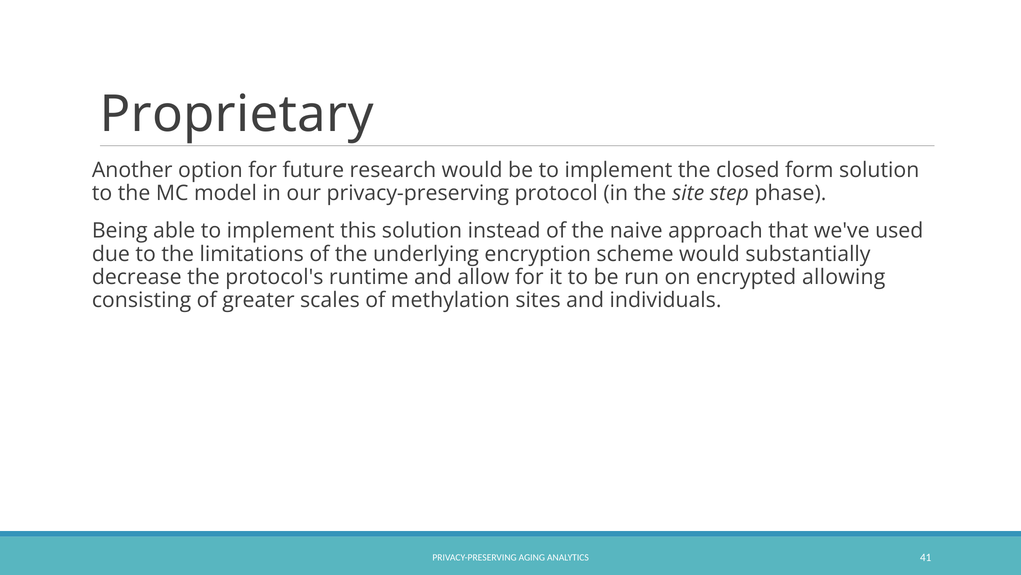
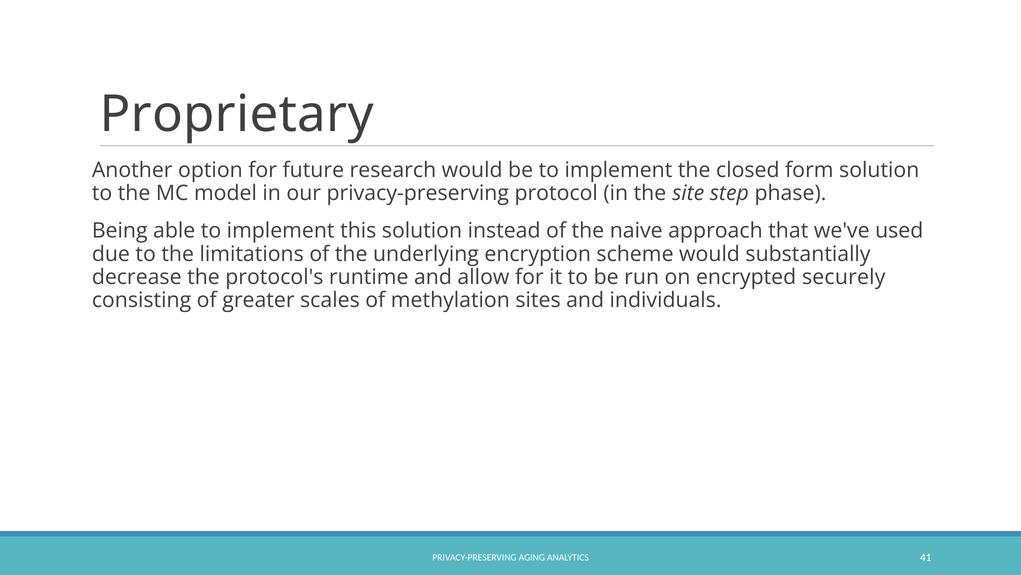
allowing: allowing -> securely
